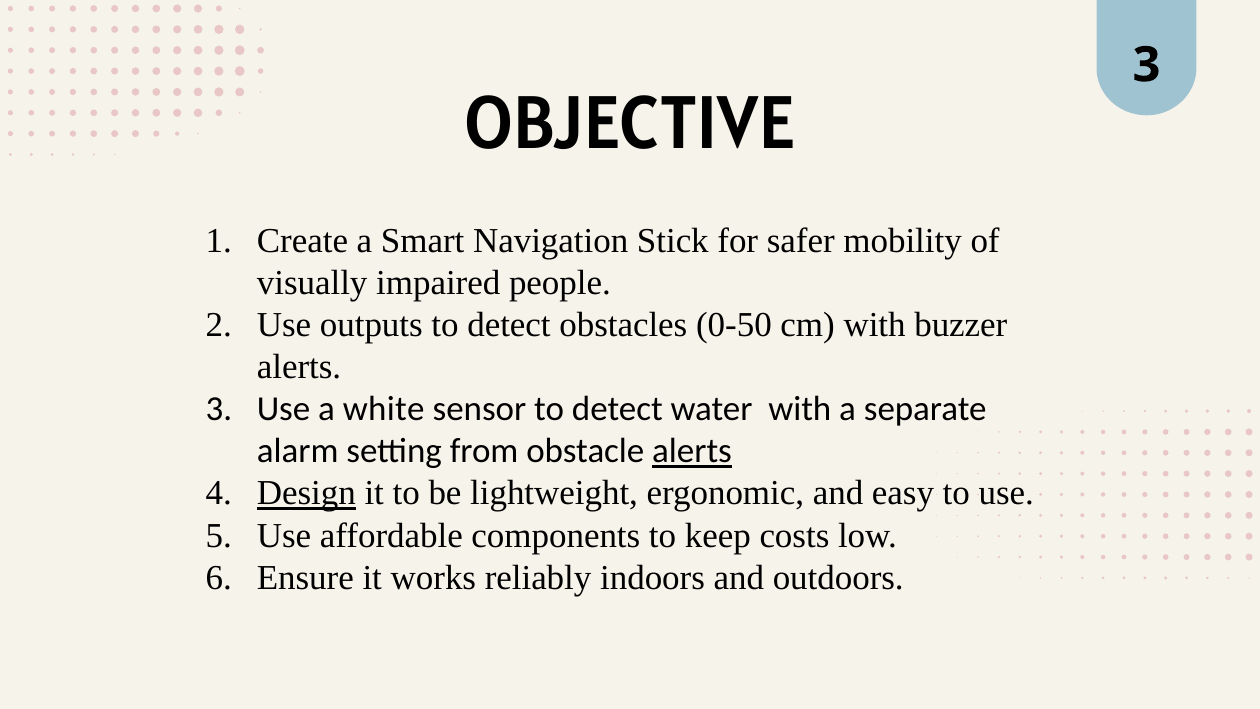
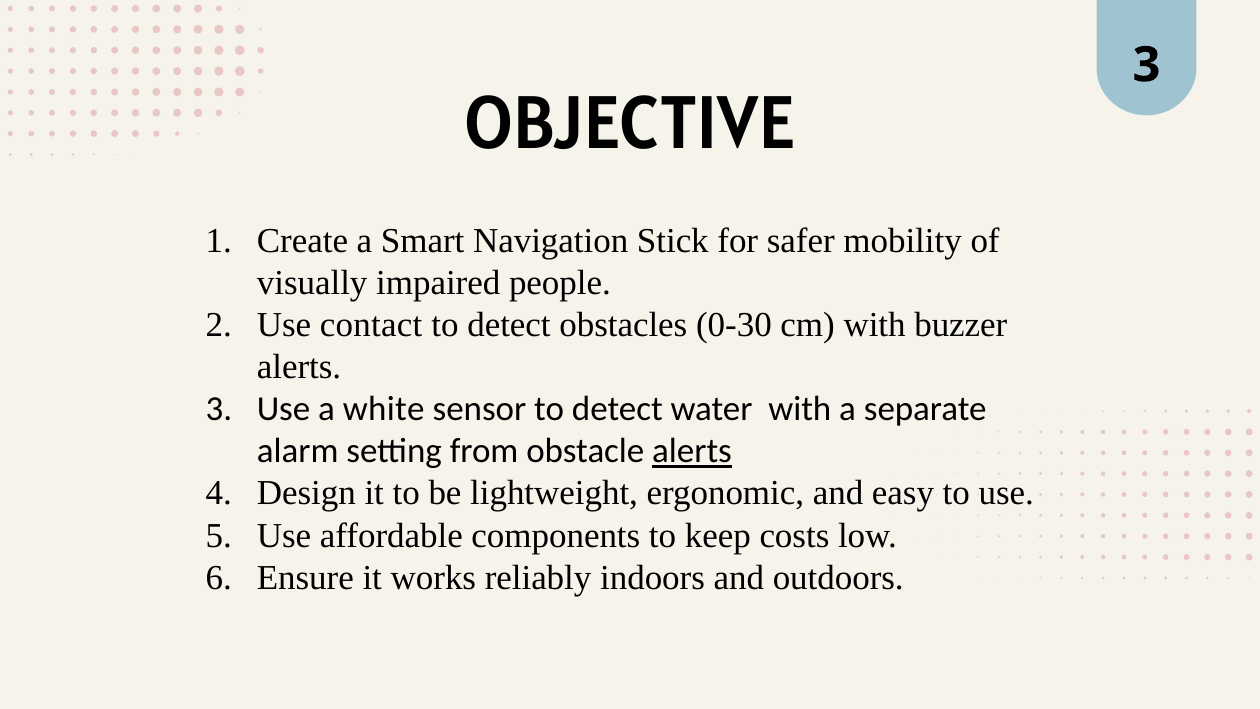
outputs: outputs -> contact
0-50: 0-50 -> 0-30
Design underline: present -> none
